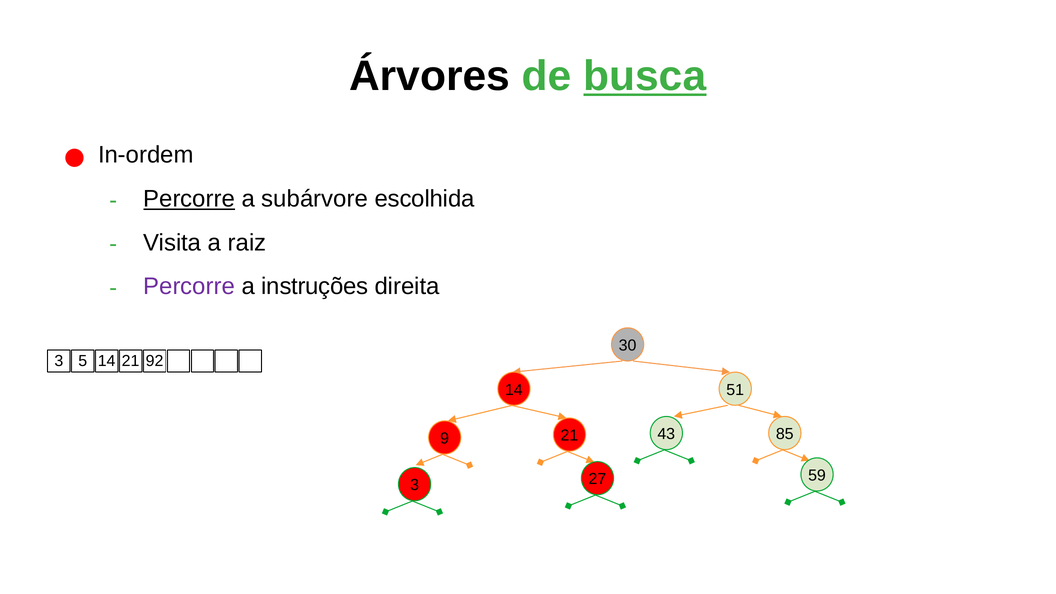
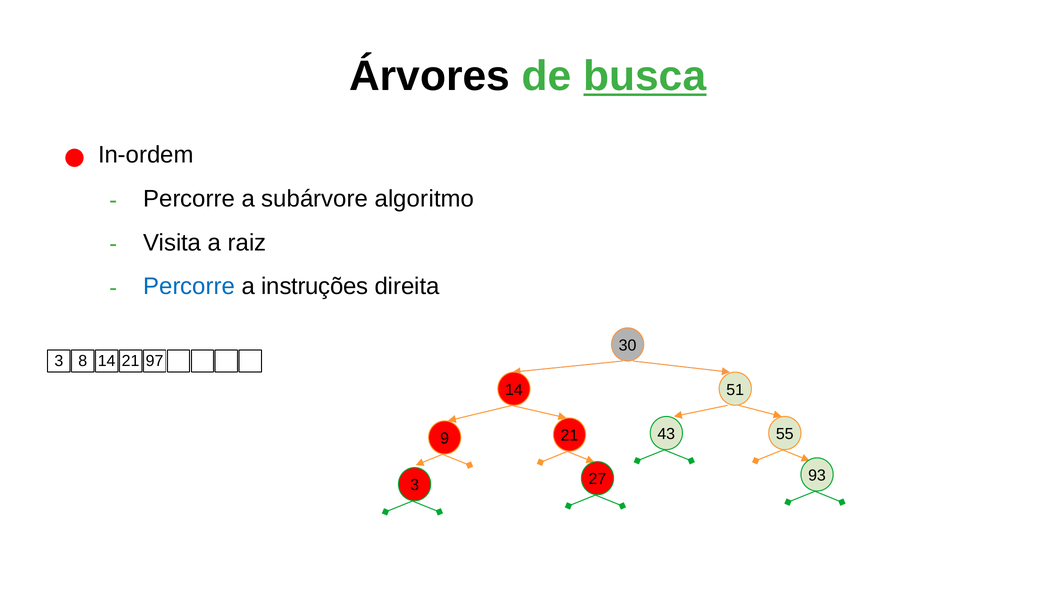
Percorre at (189, 199) underline: present -> none
escolhida: escolhida -> algoritmo
Percorre at (189, 286) colour: purple -> blue
5: 5 -> 8
92: 92 -> 97
85: 85 -> 55
59: 59 -> 93
